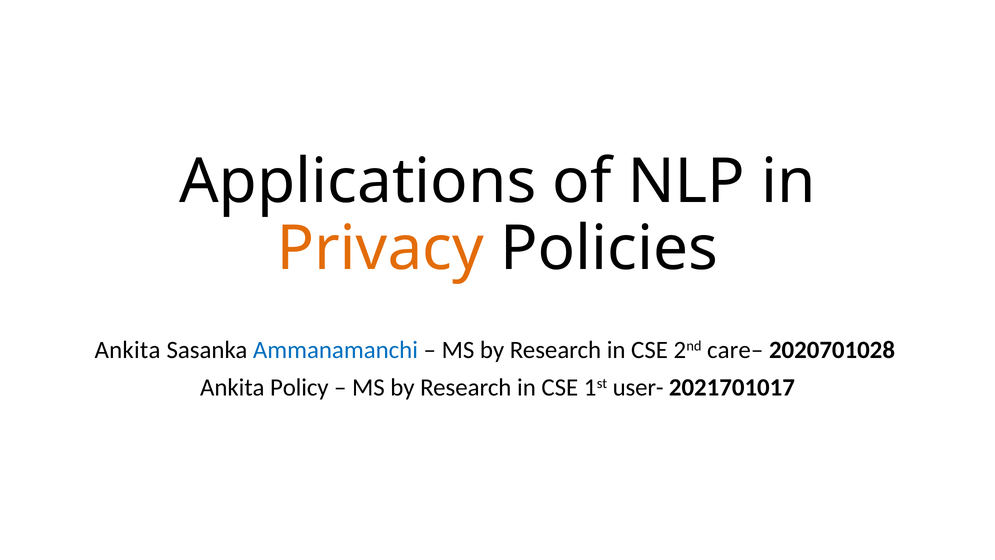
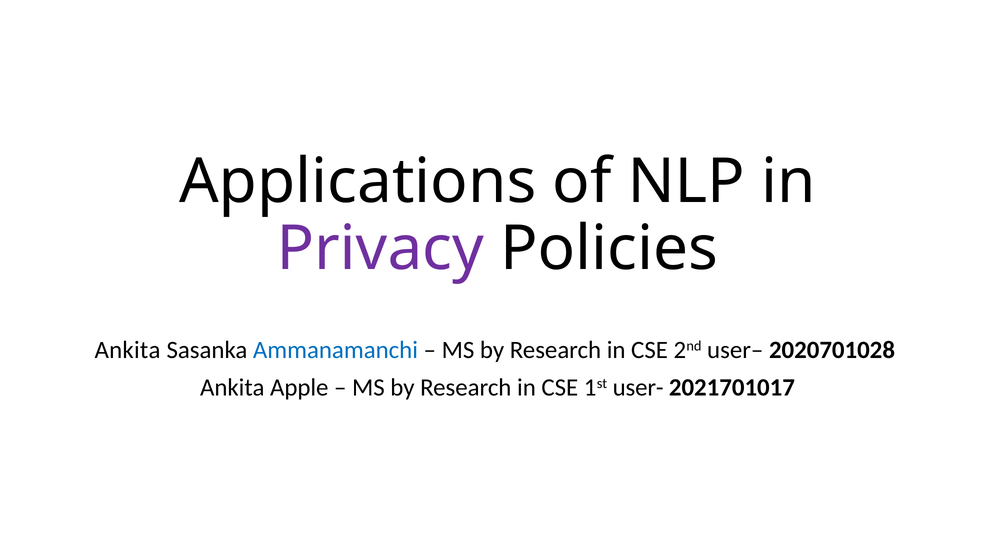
Privacy colour: orange -> purple
care–: care– -> user–
Policy: Policy -> Apple
